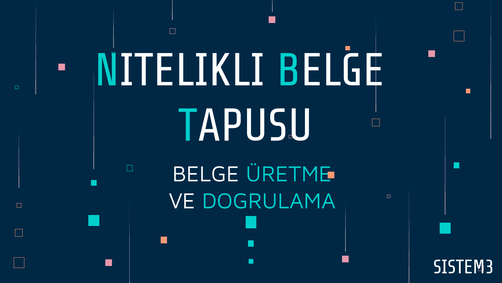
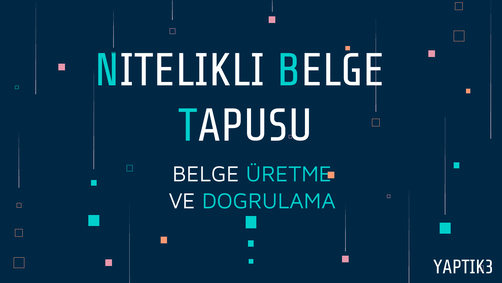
SISTEM3: SISTEM3 -> YAPTIK3
